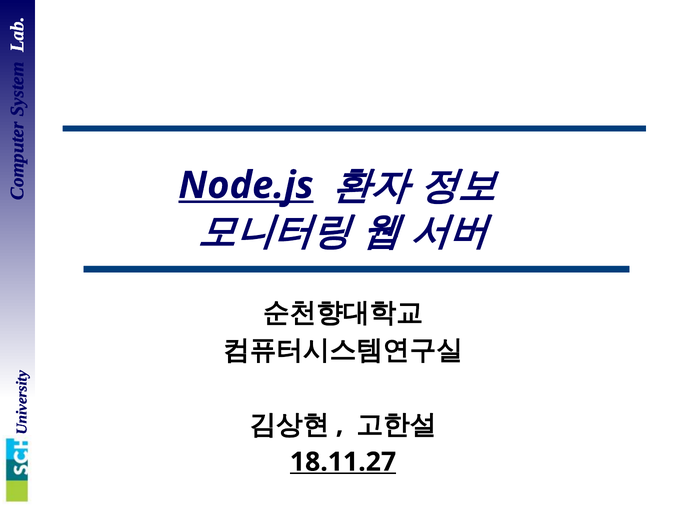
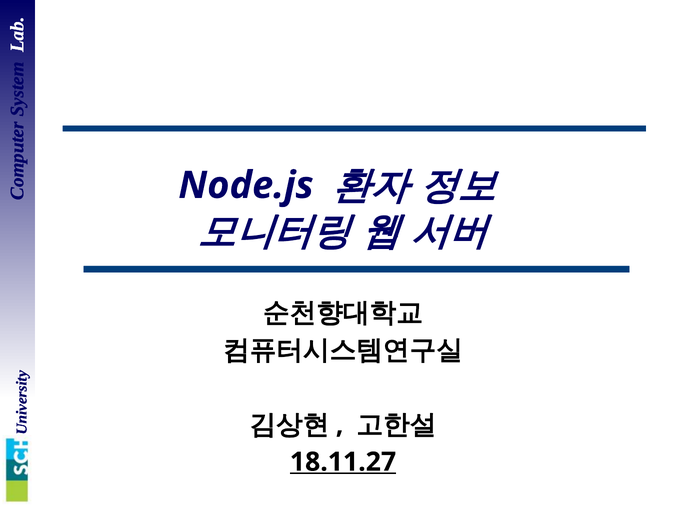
Node.js underline: present -> none
